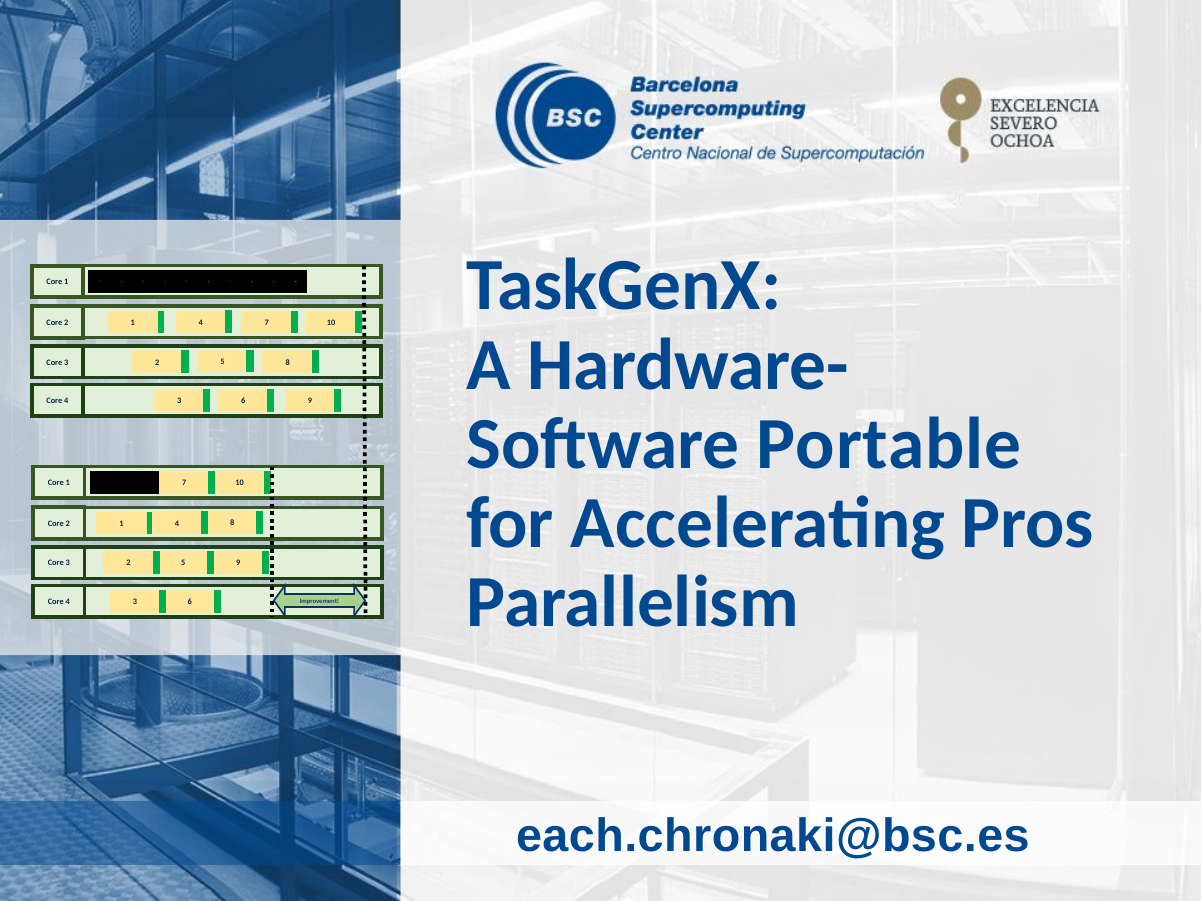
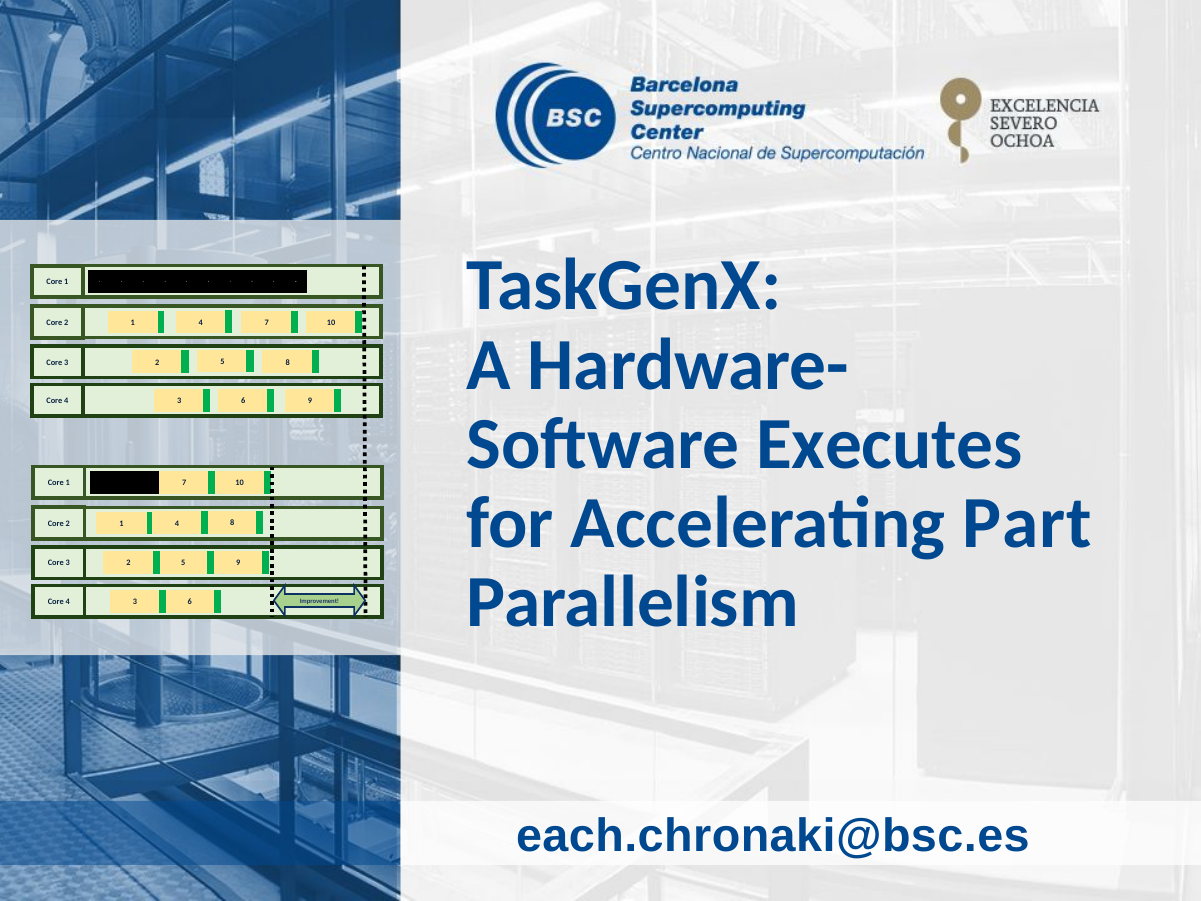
Portable: Portable -> Executes
Pros: Pros -> Part
